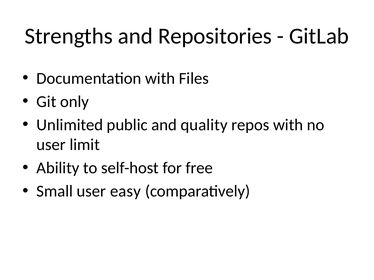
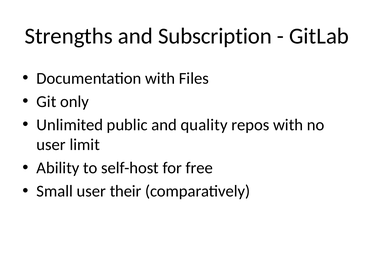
Repositories: Repositories -> Subscription
easy: easy -> their
